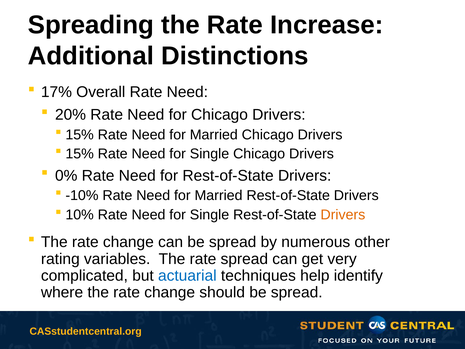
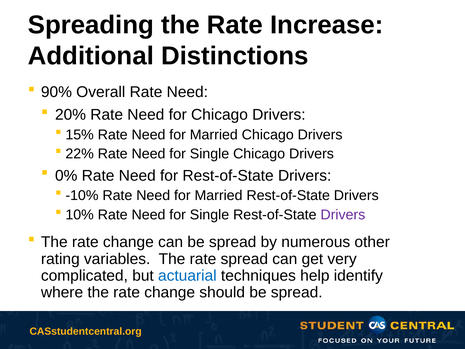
17%: 17% -> 90%
15% at (80, 154): 15% -> 22%
Drivers at (343, 215) colour: orange -> purple
